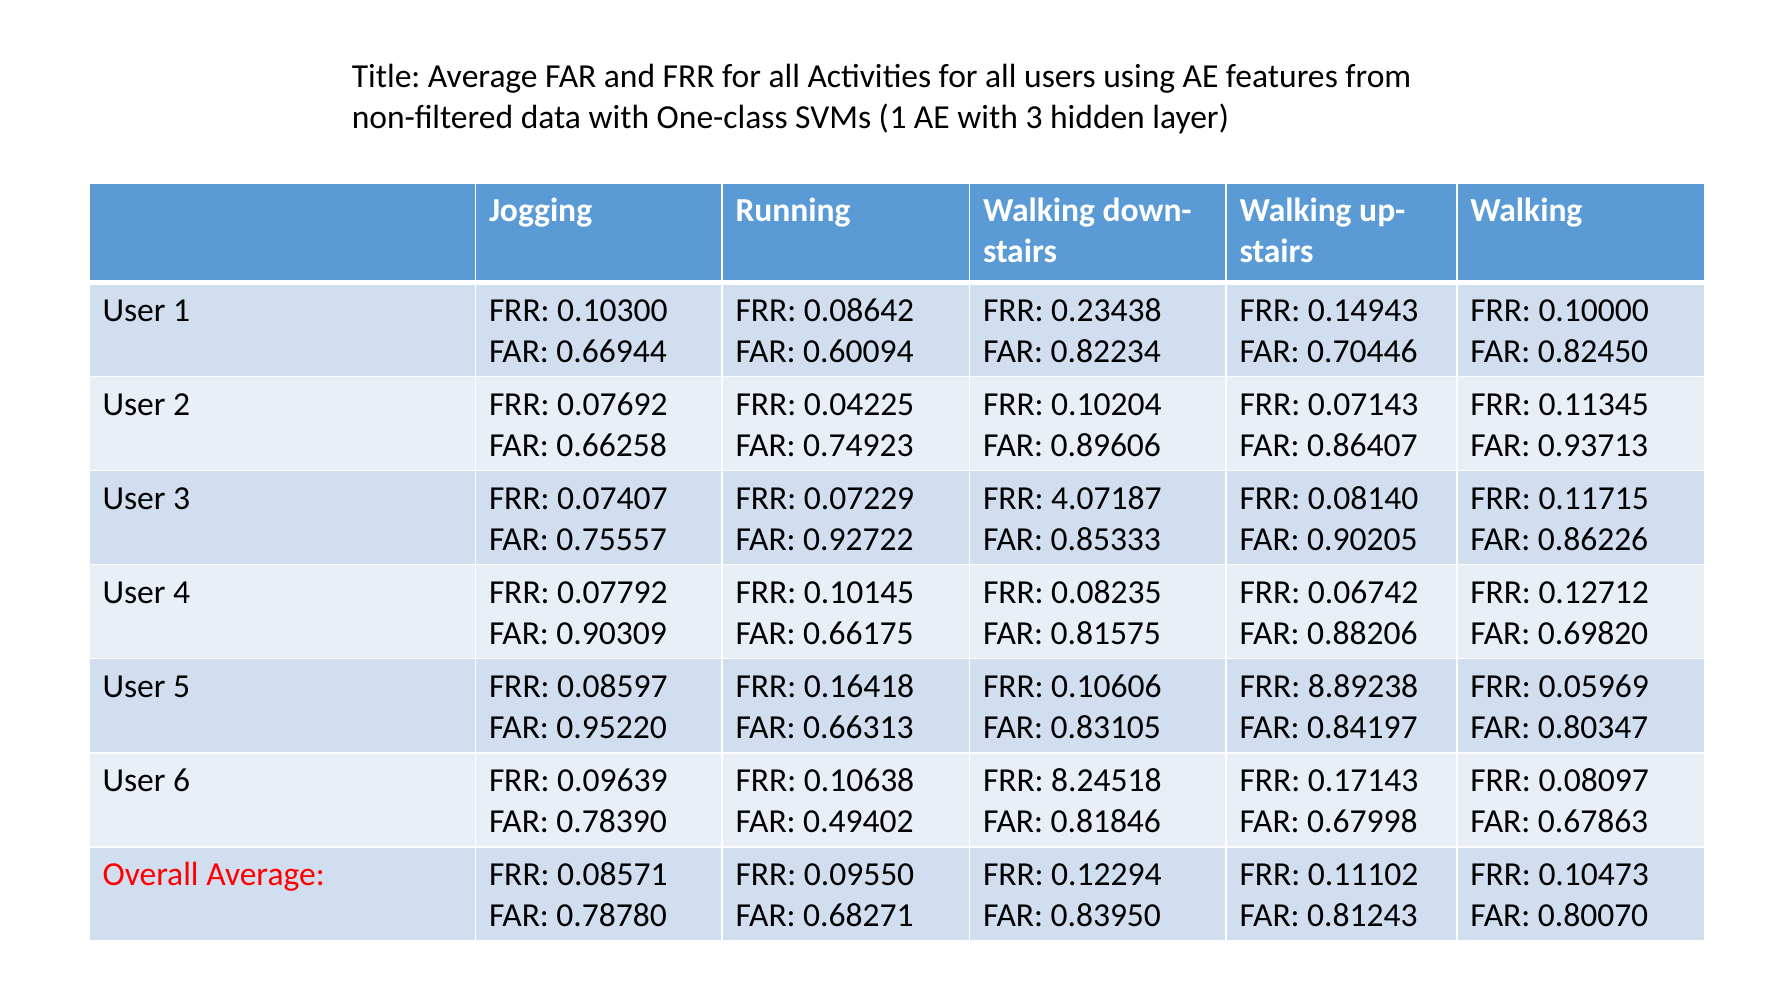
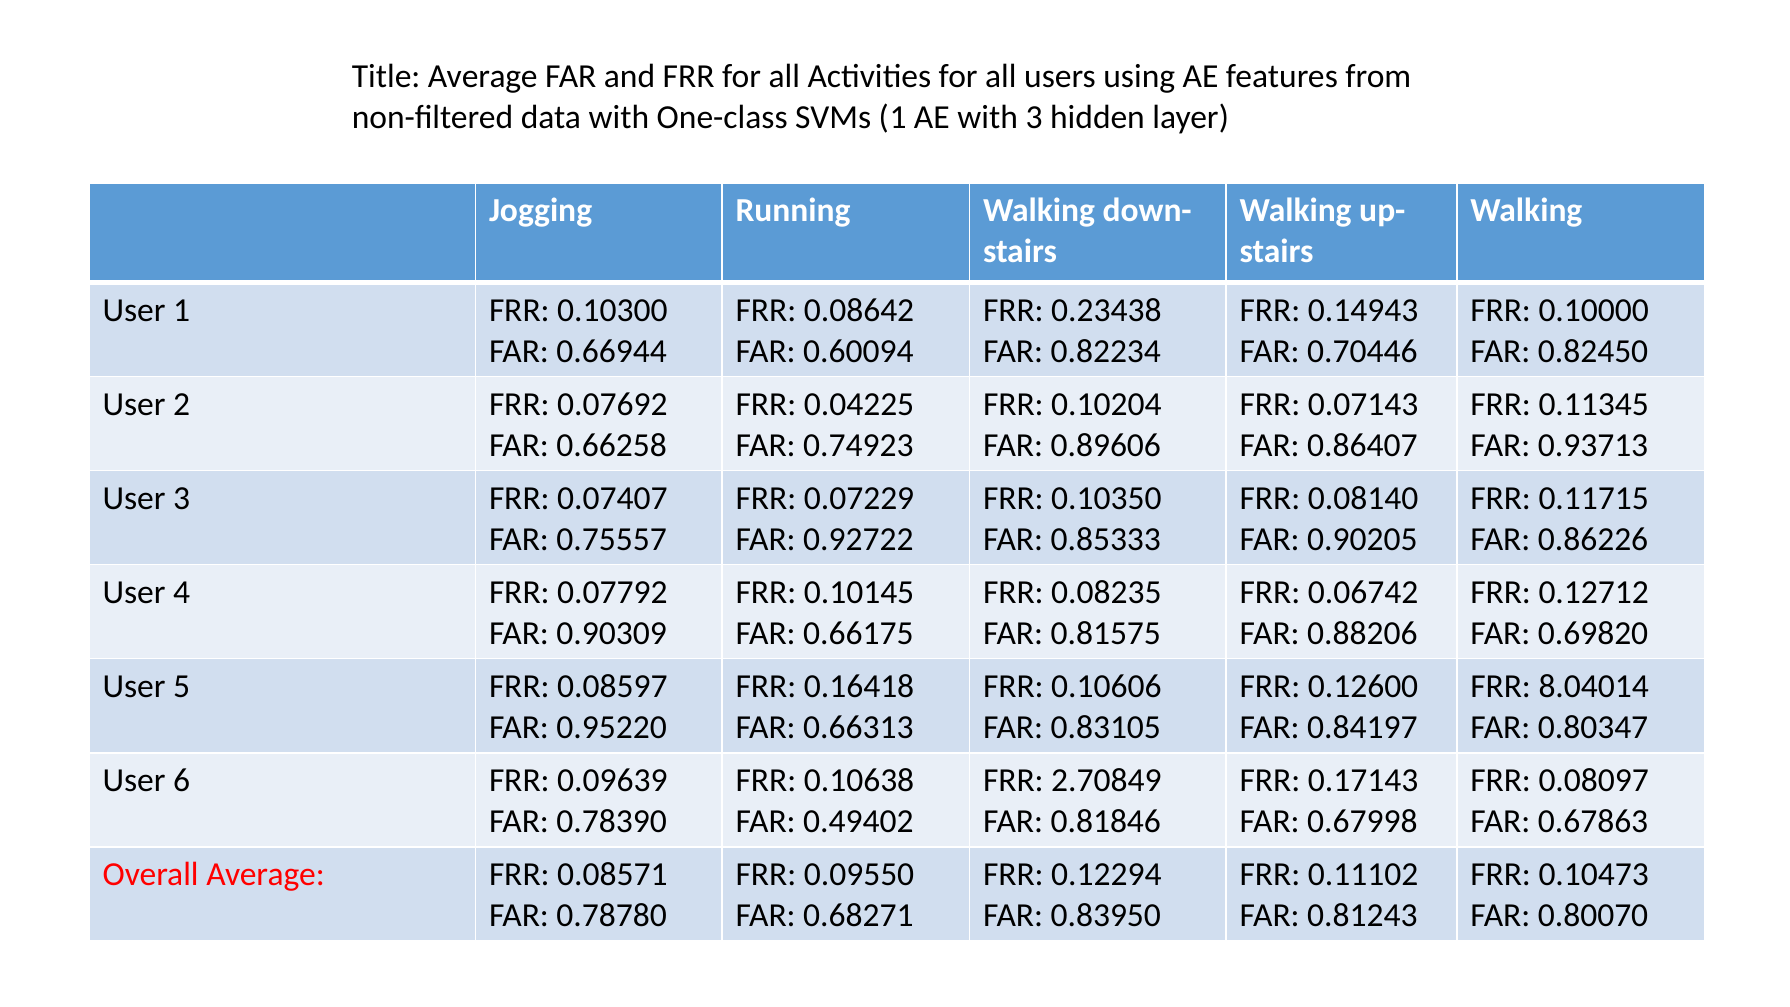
4.07187: 4.07187 -> 0.10350
8.89238: 8.89238 -> 0.12600
0.05969: 0.05969 -> 8.04014
8.24518: 8.24518 -> 2.70849
